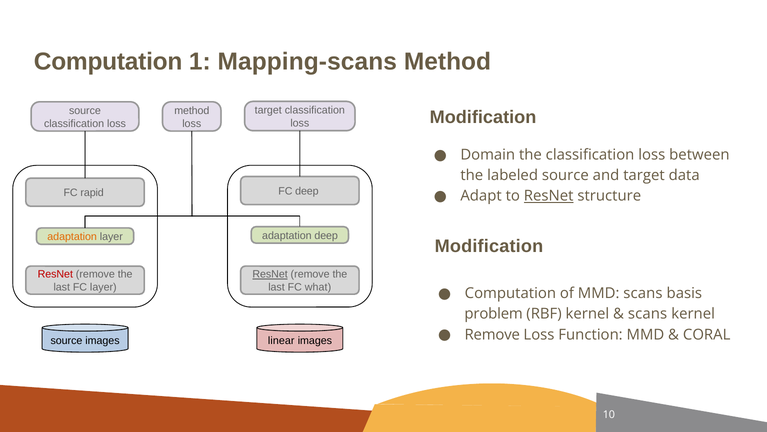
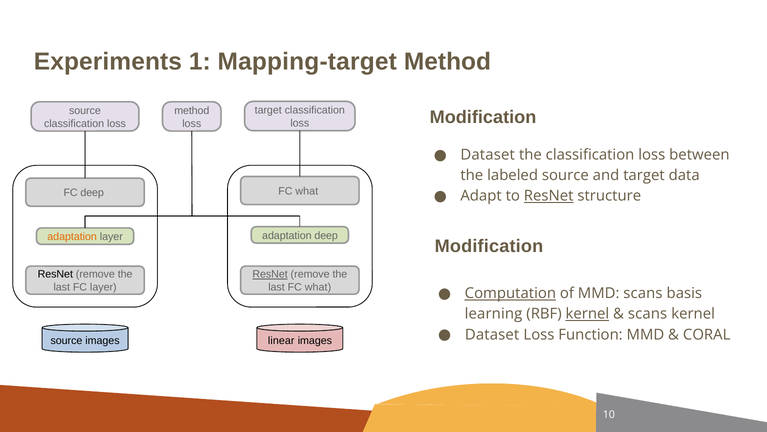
Computation at (108, 61): Computation -> Experiments
Mapping-scans: Mapping-scans -> Mapping-target
Domain at (488, 155): Domain -> Dataset
FC rapid: rapid -> deep
deep at (307, 191): deep -> what
ResNet at (55, 274) colour: red -> black
Computation at (510, 293) underline: none -> present
problem: problem -> learning
kernel at (587, 314) underline: none -> present
Remove at (492, 334): Remove -> Dataset
